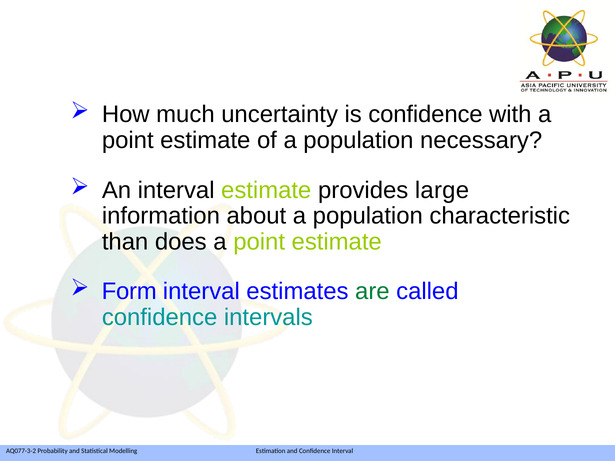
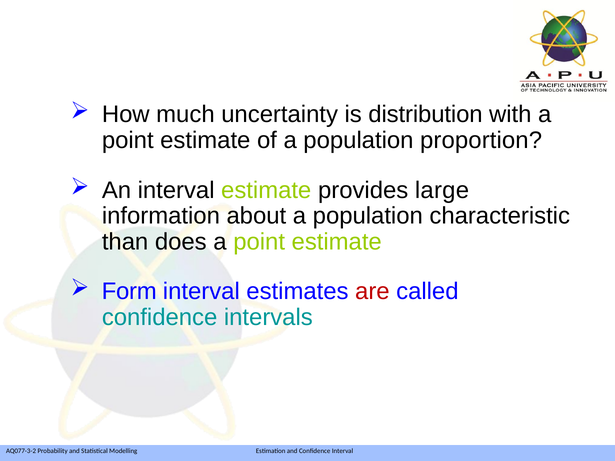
is confidence: confidence -> distribution
necessary: necessary -> proportion
are colour: green -> red
